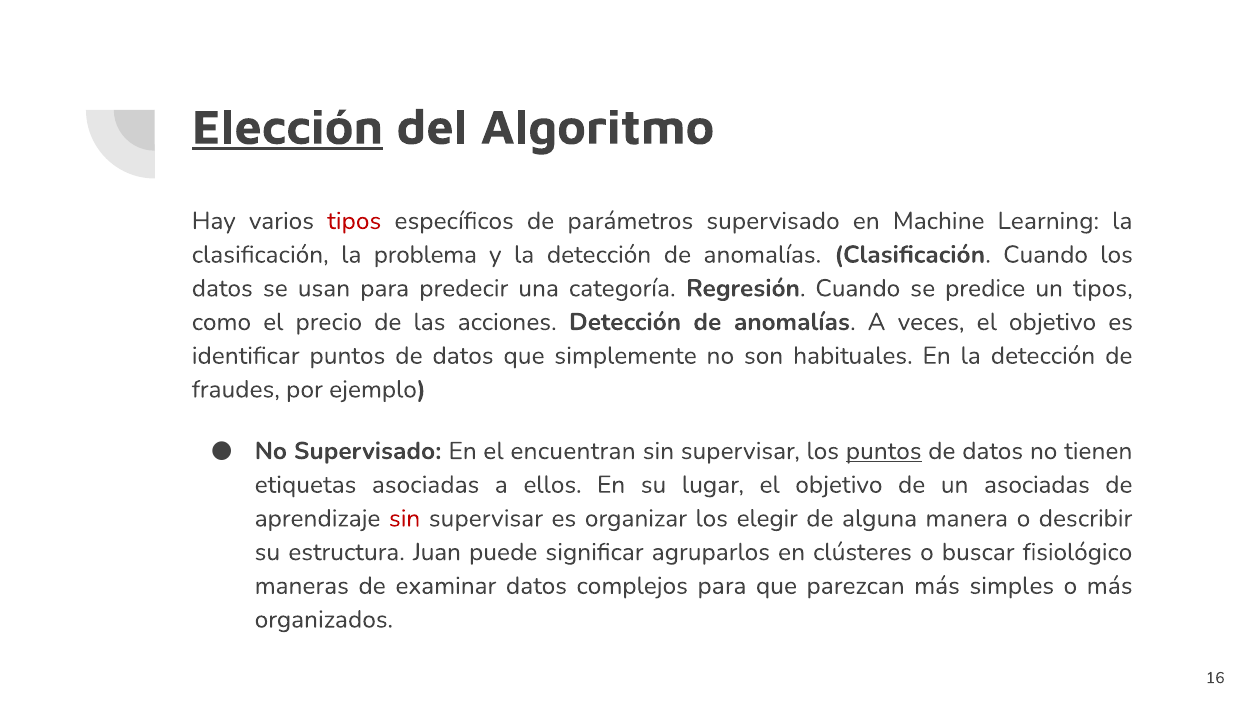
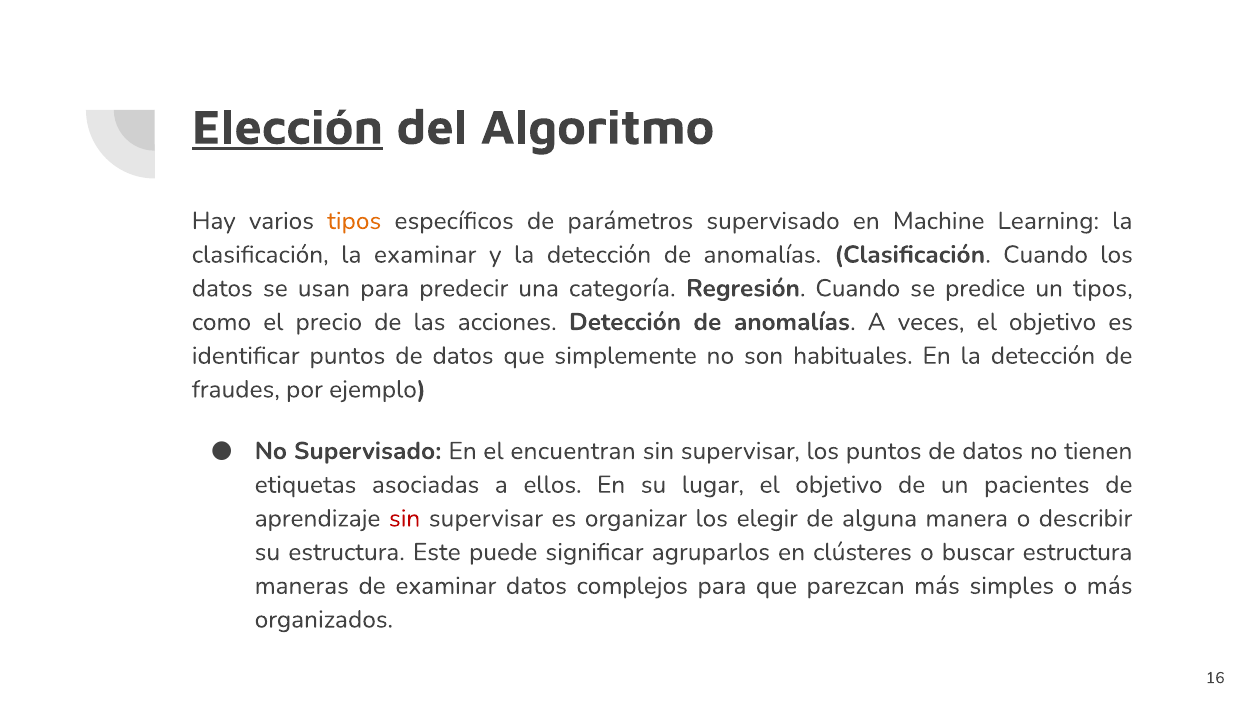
tipos at (354, 221) colour: red -> orange
la problema: problema -> examinar
puntos at (884, 451) underline: present -> none
un asociadas: asociadas -> pacientes
Juan: Juan -> Este
buscar fisiológico: fisiológico -> estructura
